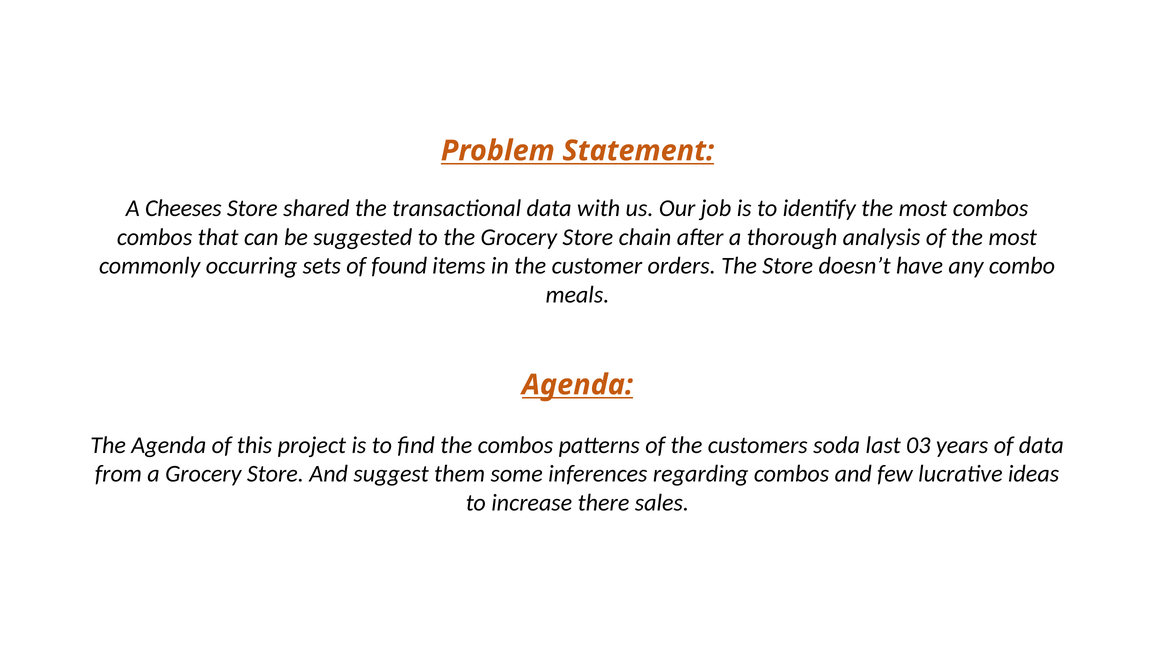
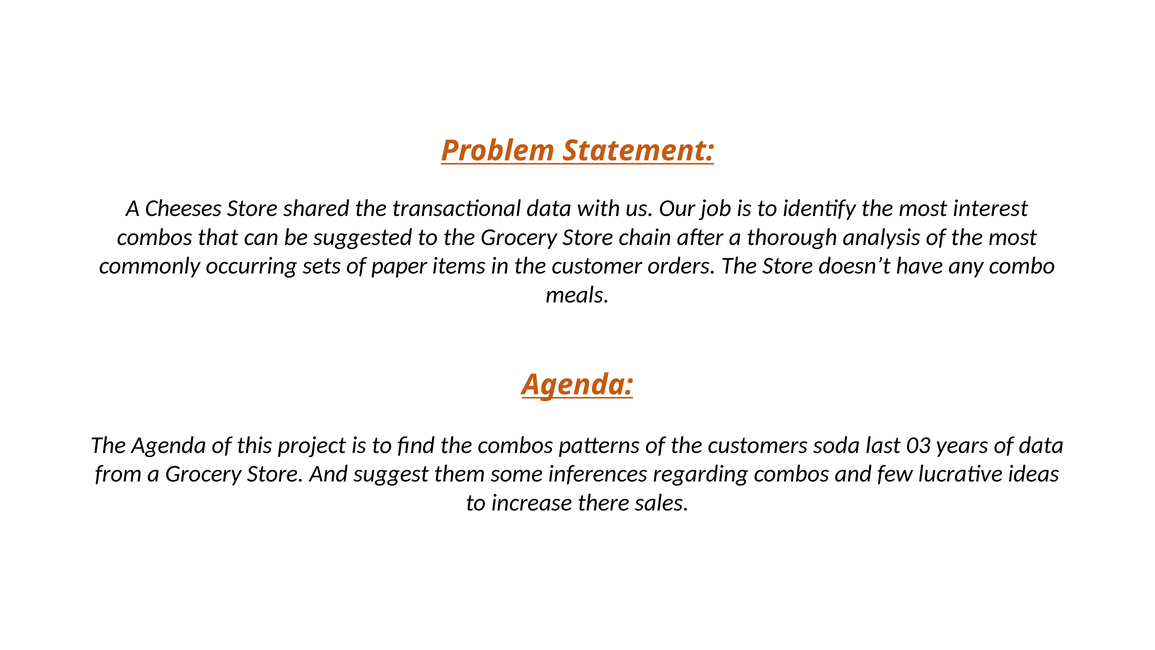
most combos: combos -> interest
found: found -> paper
